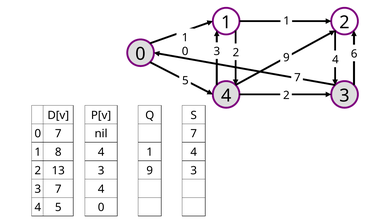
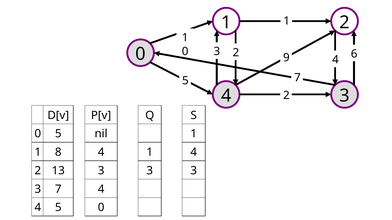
0 7: 7 -> 5
nil 7: 7 -> 1
13 3 9: 9 -> 3
